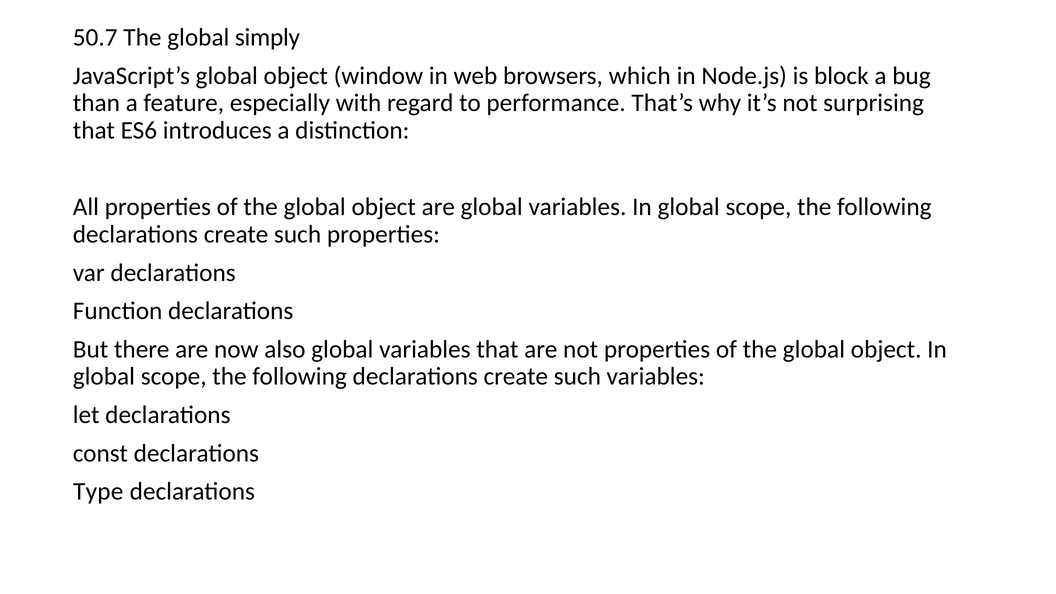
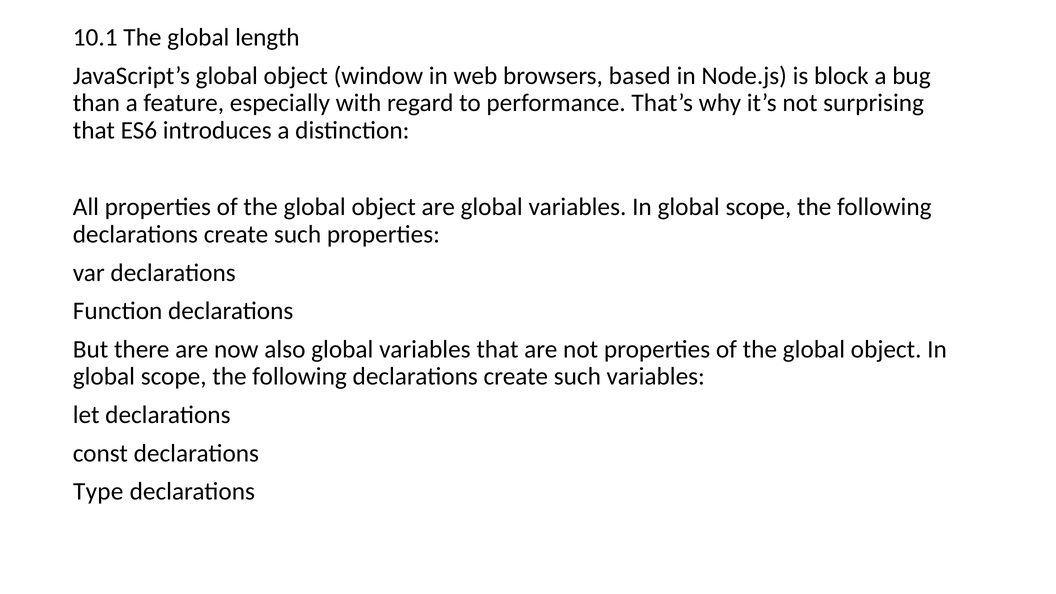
50.7: 50.7 -> 10.1
simply: simply -> length
which: which -> based
